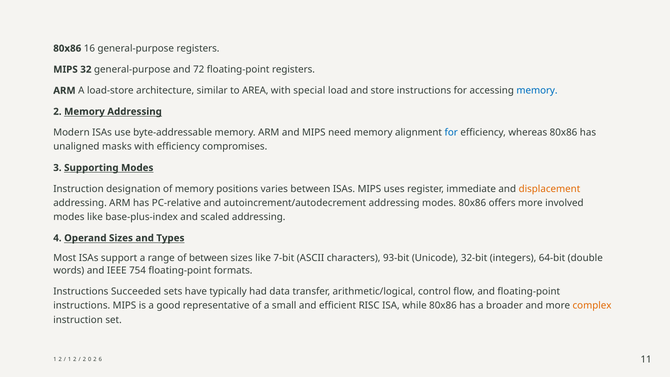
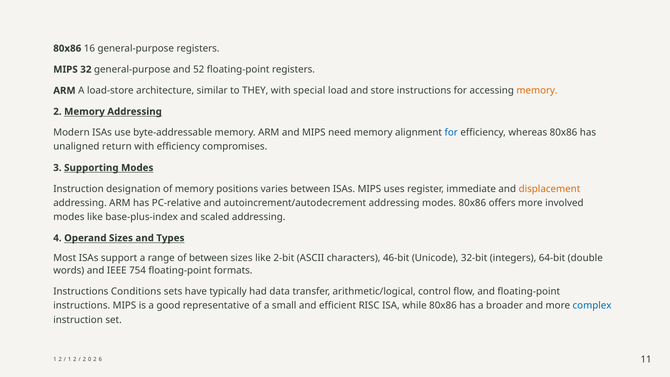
72: 72 -> 52
AREA: AREA -> THEY
memory at (537, 91) colour: blue -> orange
masks: masks -> return
7-bit: 7-bit -> 2-bit
93-bit: 93-bit -> 46-bit
Succeeded: Succeeded -> Conditions
complex colour: orange -> blue
